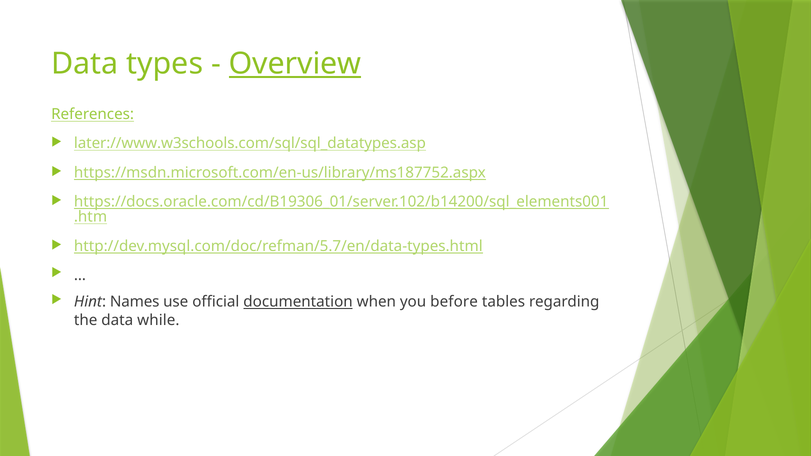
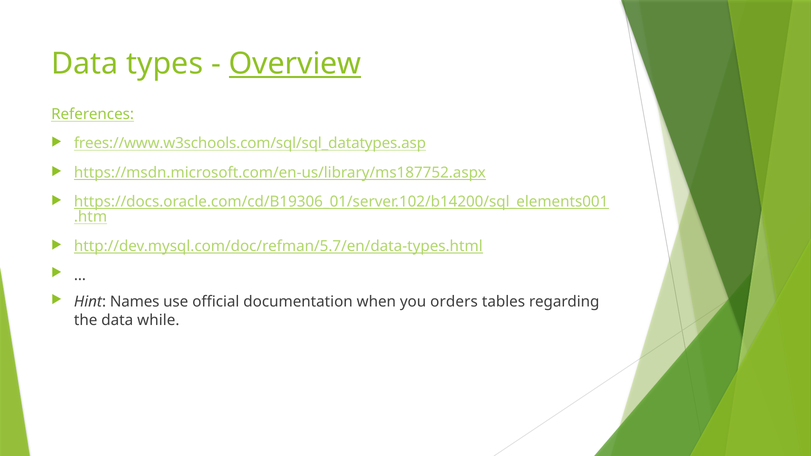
later://www.w3schools.com/sql/sql_datatypes.asp: later://www.w3schools.com/sql/sql_datatypes.asp -> frees://www.w3schools.com/sql/sql_datatypes.asp
documentation underline: present -> none
before: before -> orders
